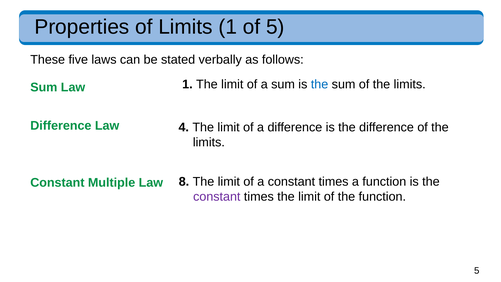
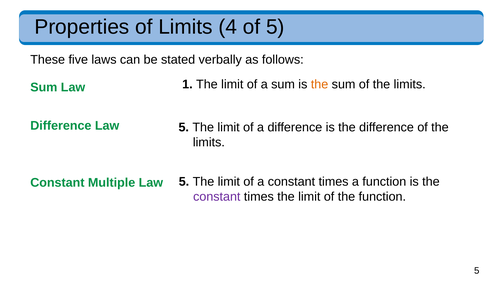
Limits 1: 1 -> 4
the at (320, 84) colour: blue -> orange
Difference Law 4: 4 -> 5
Multiple Law 8: 8 -> 5
